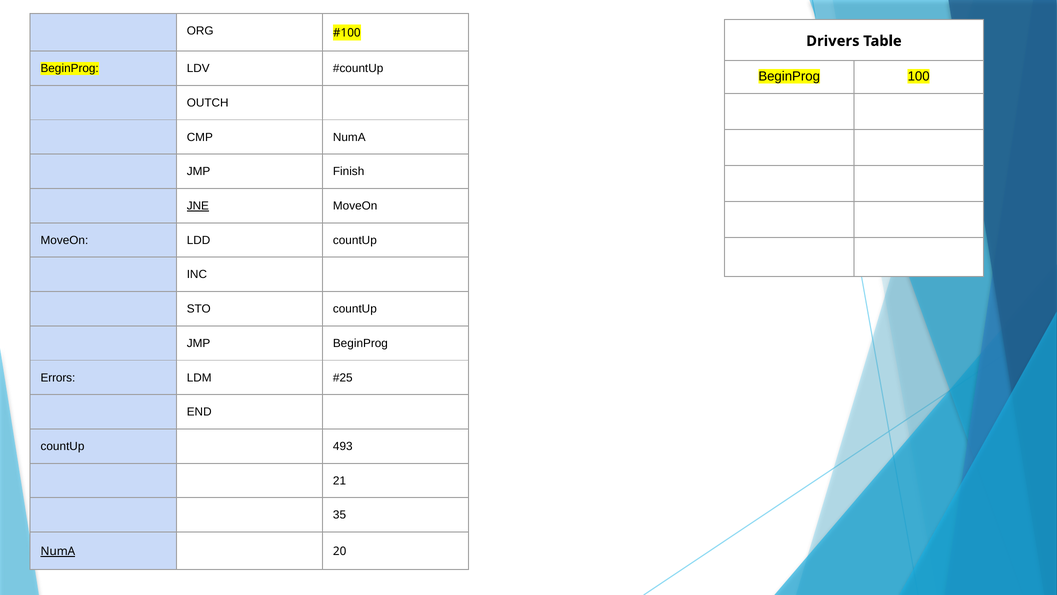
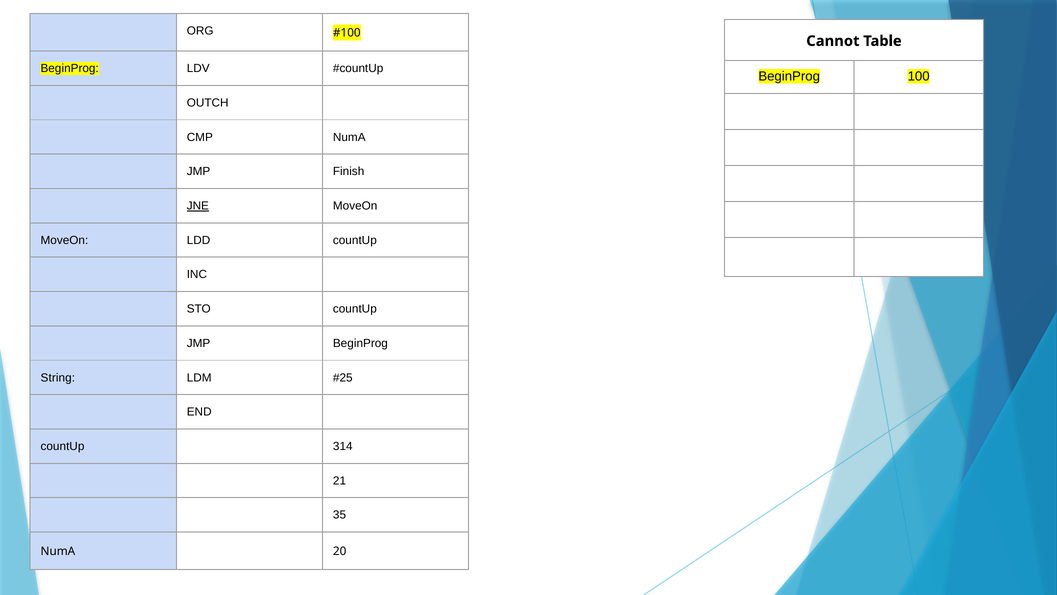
Drivers: Drivers -> Cannot
Errors: Errors -> String
493: 493 -> 314
NumA at (58, 551) underline: present -> none
